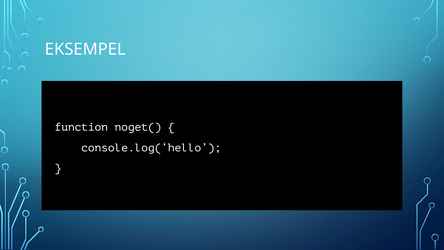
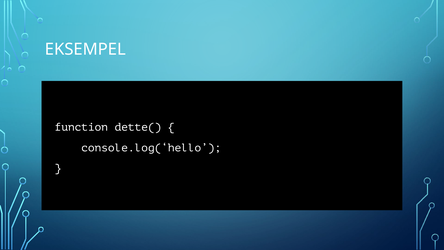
noget(: noget( -> dette(
